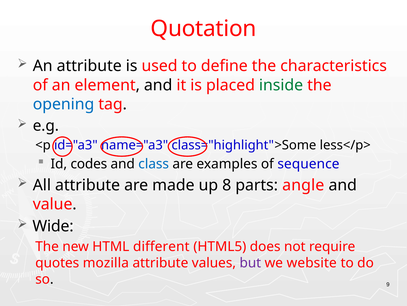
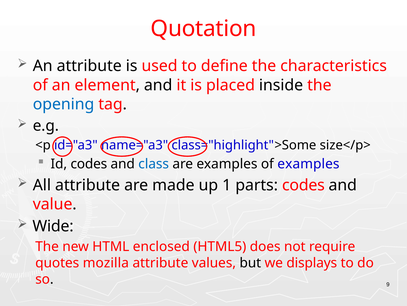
inside colour: green -> black
less</p>: less</p> -> size</p>
of sequence: sequence -> examples
8: 8 -> 1
parts angle: angle -> codes
different: different -> enclosed
but colour: purple -> black
website: website -> displays
